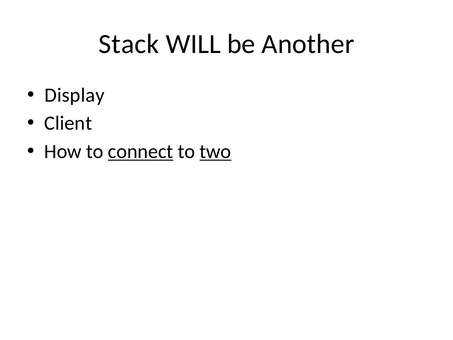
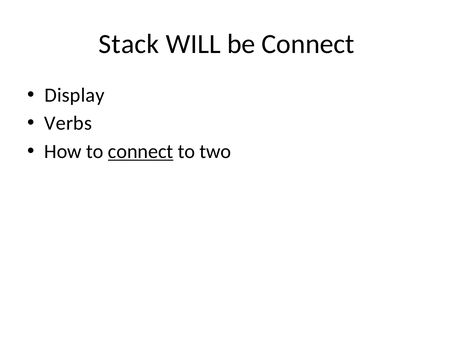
be Another: Another -> Connect
Client: Client -> Verbs
two underline: present -> none
